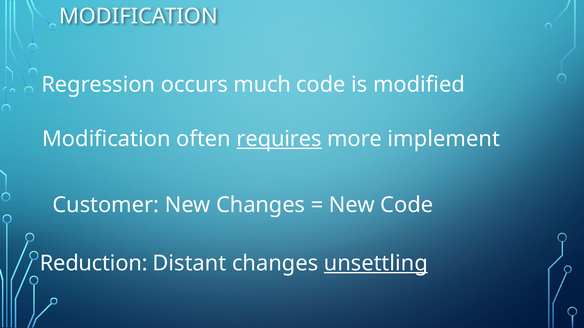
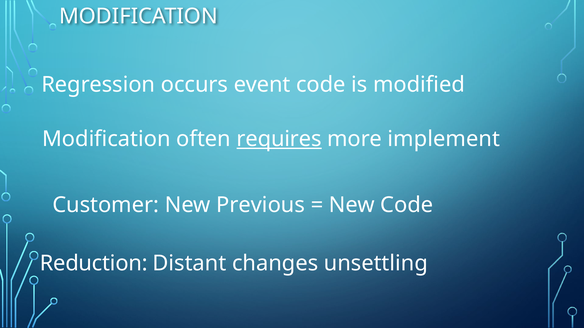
much: much -> event
New Changes: Changes -> Previous
unsettling underline: present -> none
